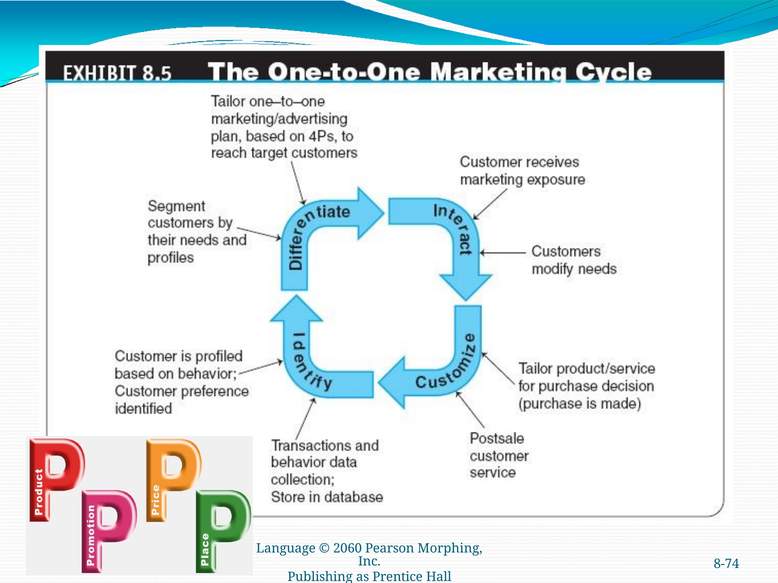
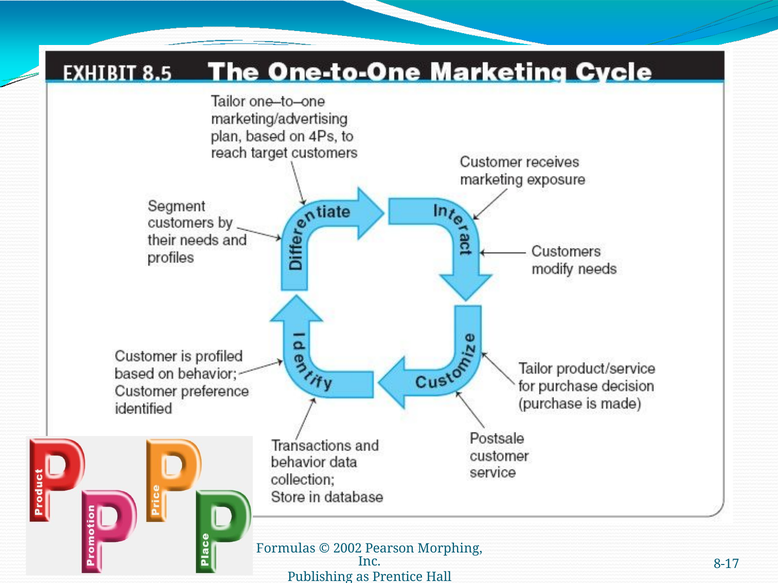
Language: Language -> Formulas
2060: 2060 -> 2002
8-74: 8-74 -> 8-17
